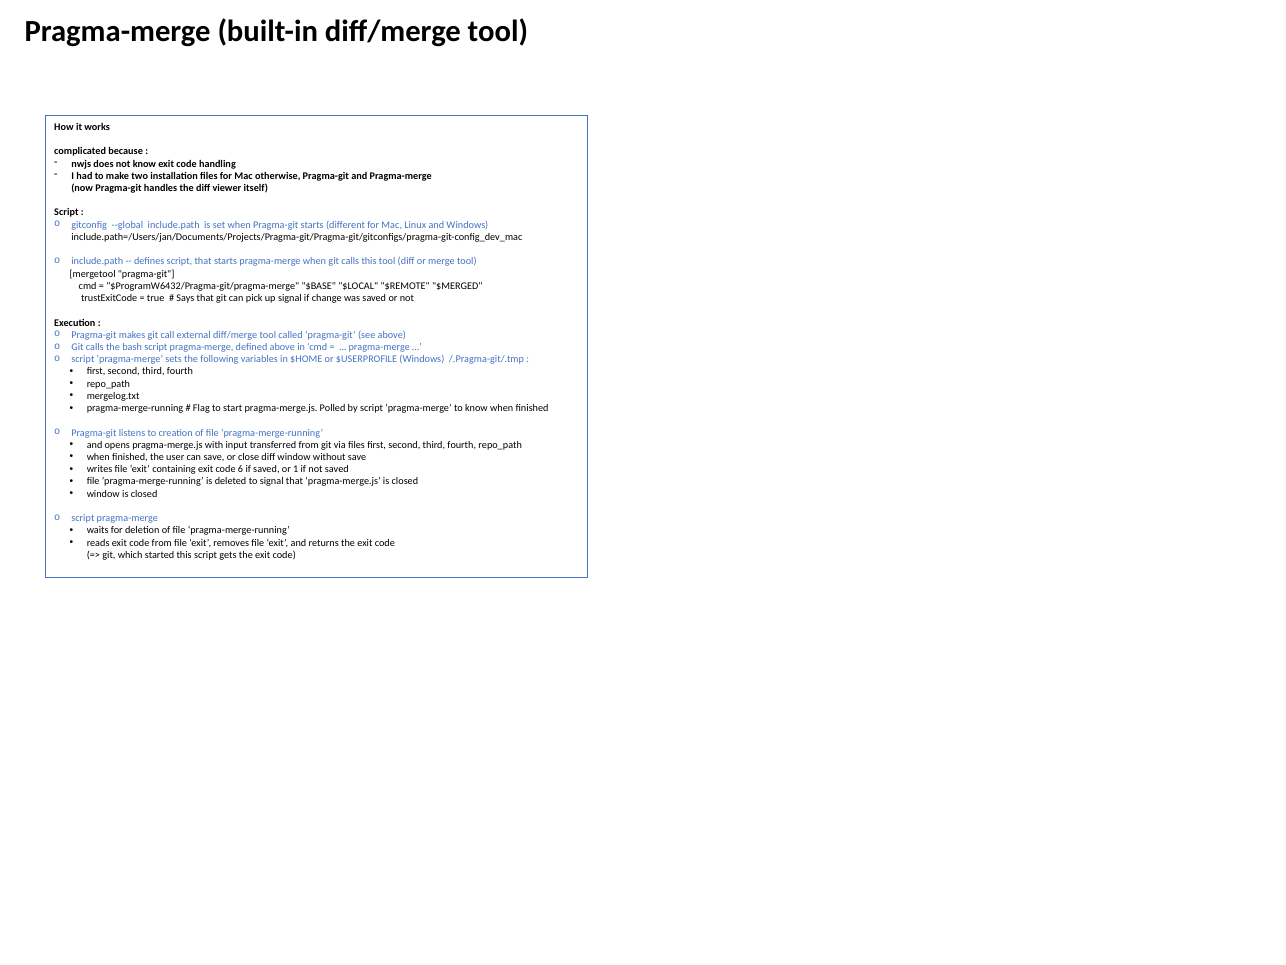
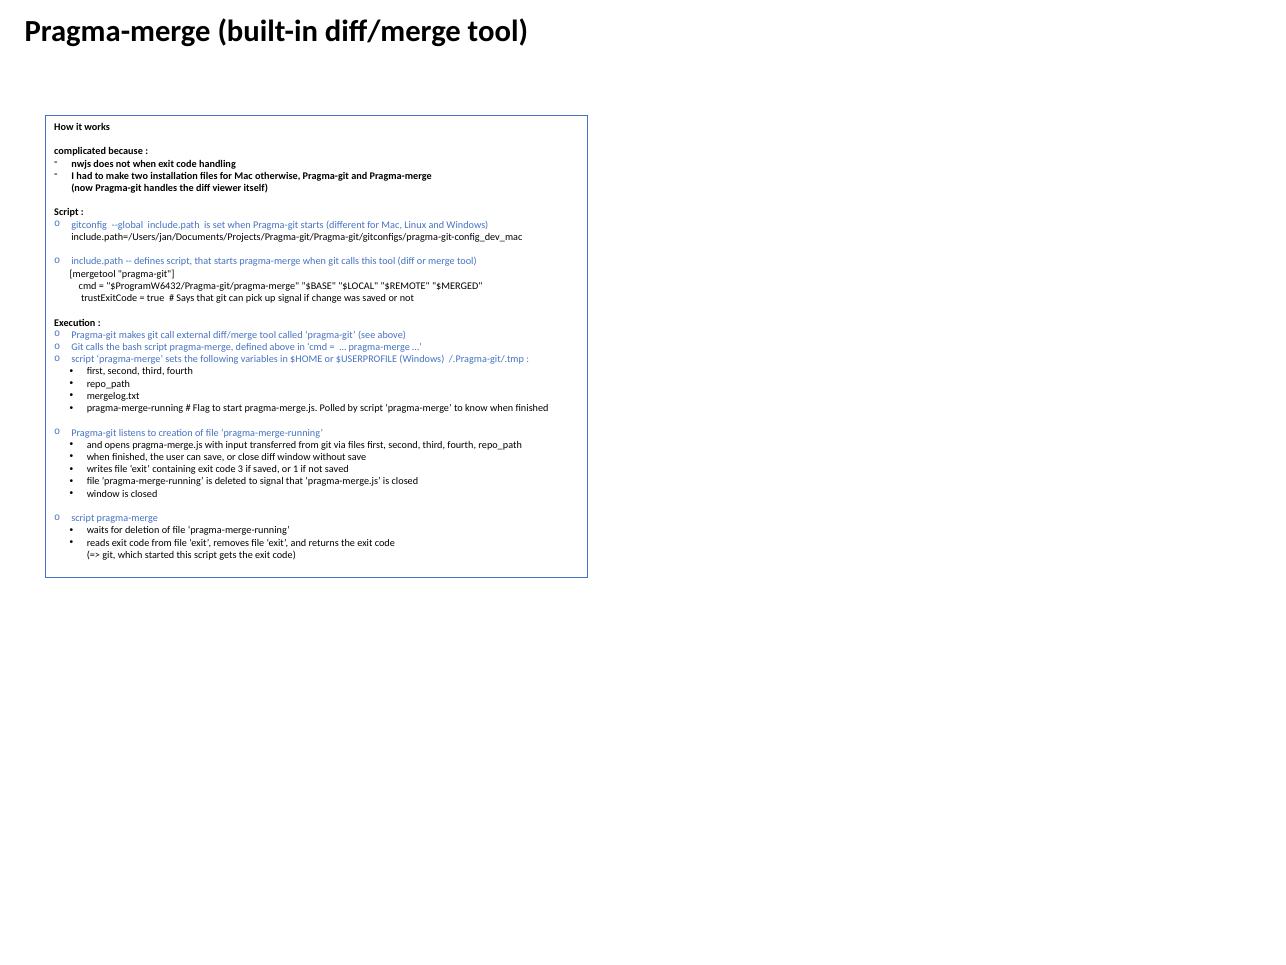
not know: know -> when
6: 6 -> 3
